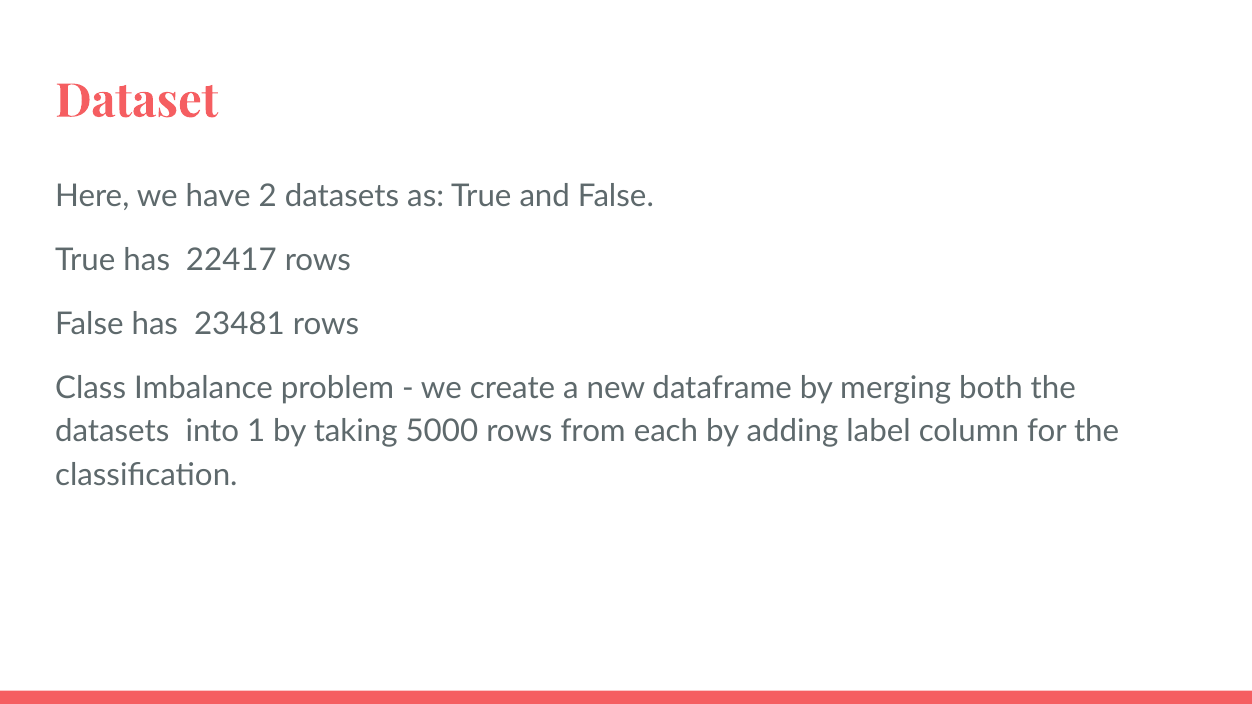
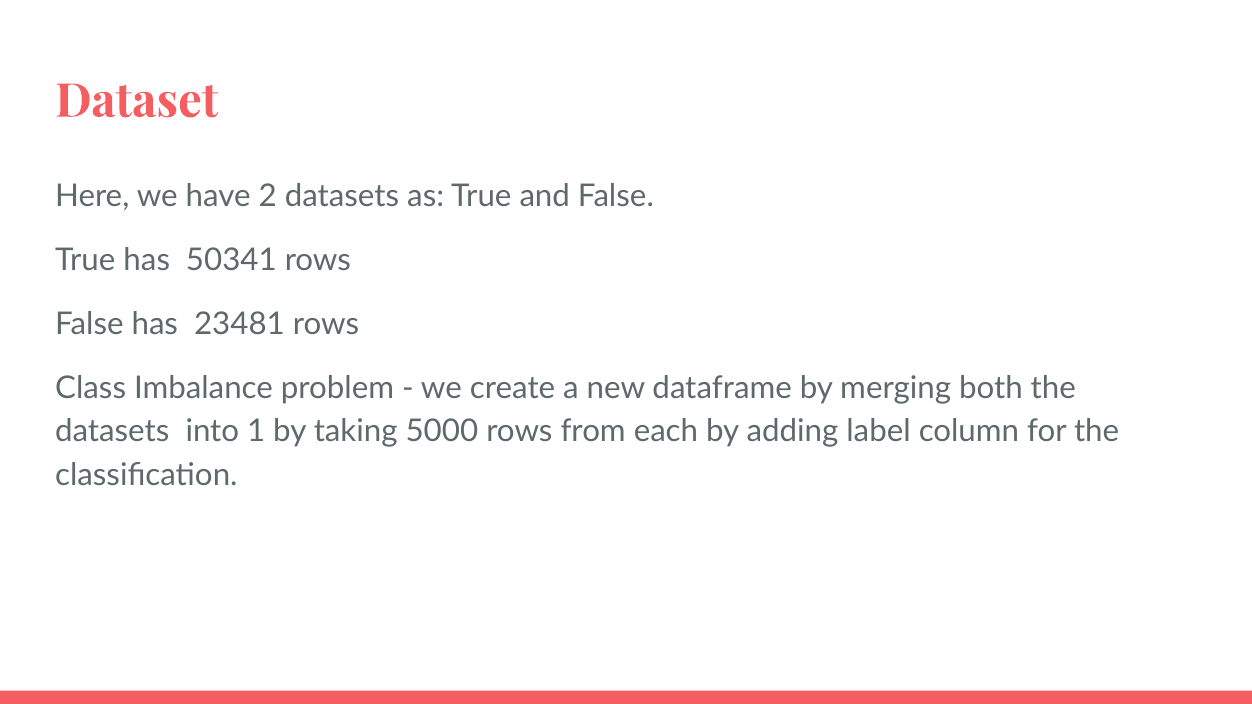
22417: 22417 -> 50341
